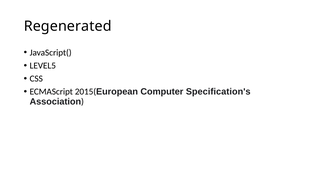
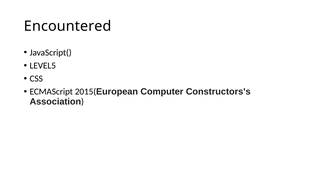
Regenerated: Regenerated -> Encountered
Specification's: Specification's -> Constructors's
